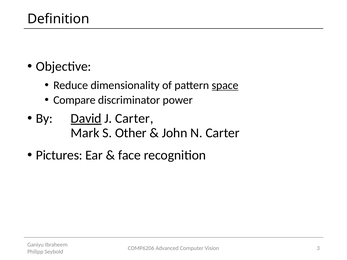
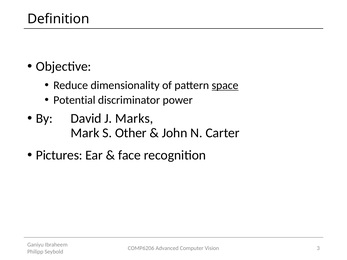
Compare: Compare -> Potential
David underline: present -> none
J Carter: Carter -> Marks
